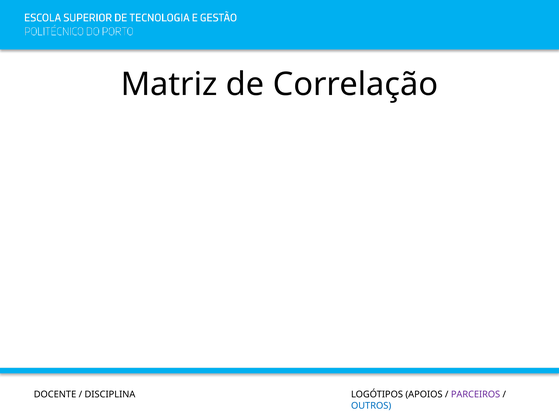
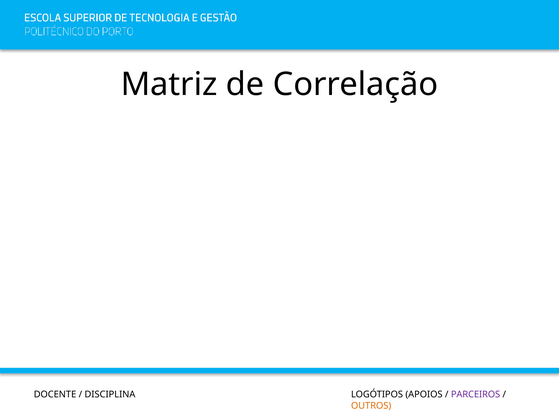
OUTROS colour: blue -> orange
